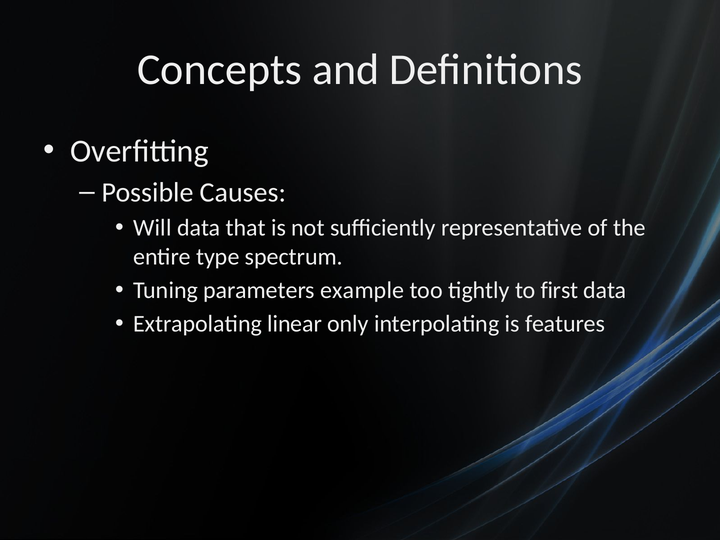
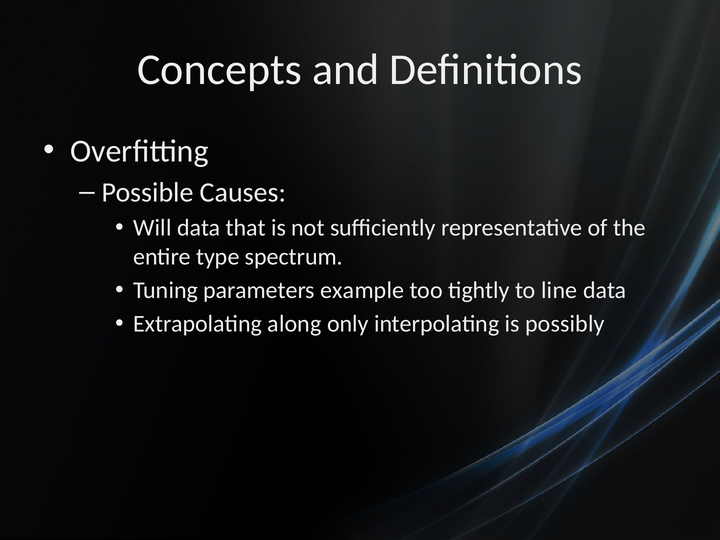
first: first -> line
linear: linear -> along
features: features -> possibly
